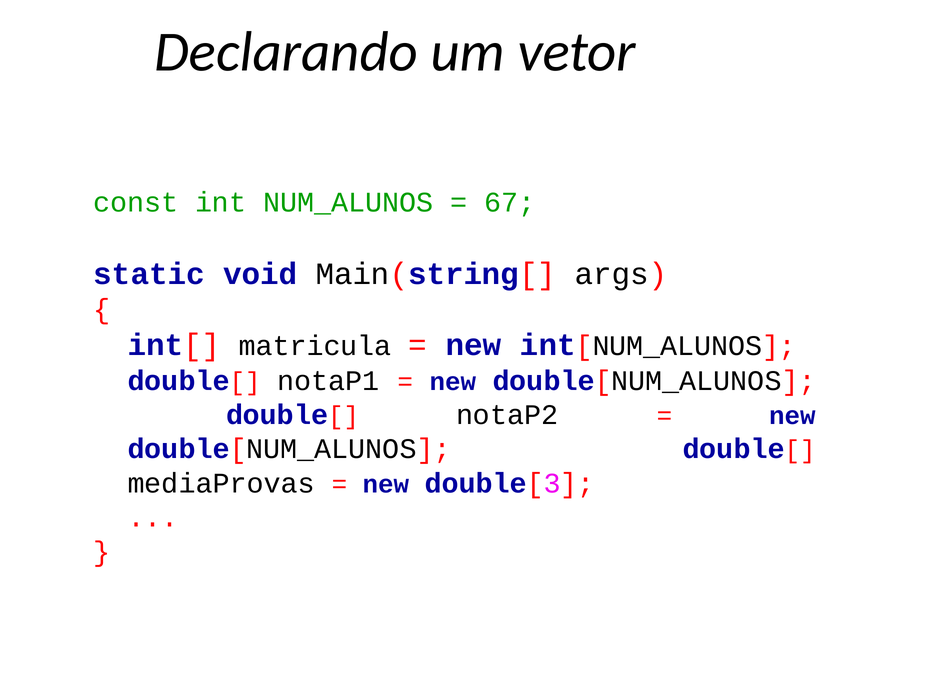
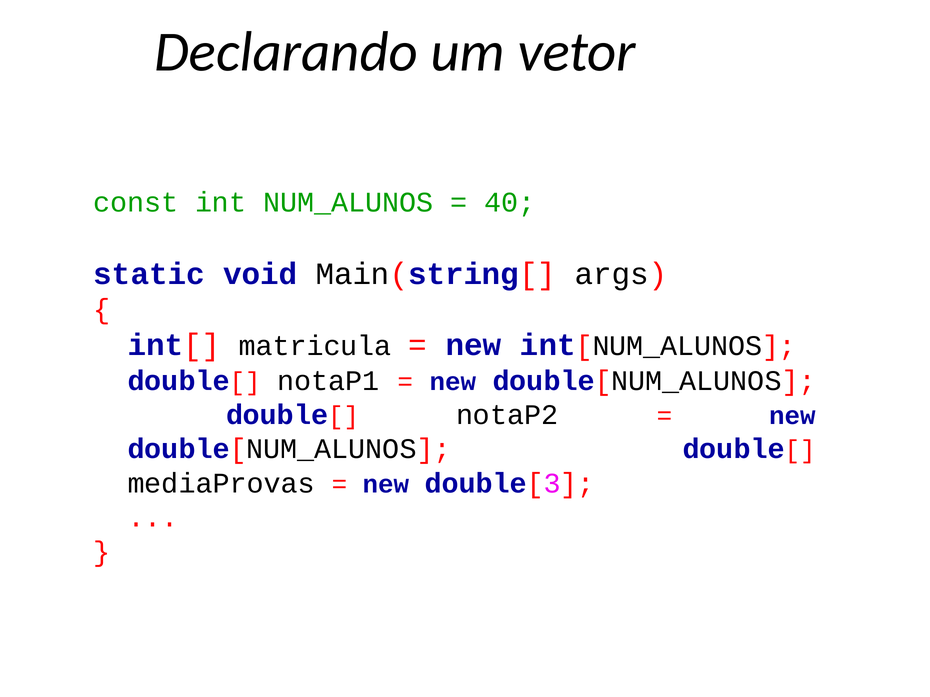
67: 67 -> 40
